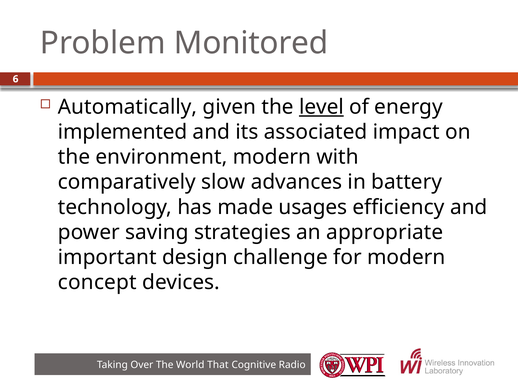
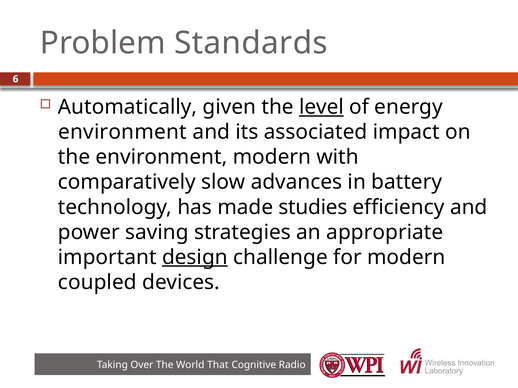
Monitored: Monitored -> Standards
implemented at (123, 132): implemented -> environment
usages: usages -> studies
design underline: none -> present
concept: concept -> coupled
